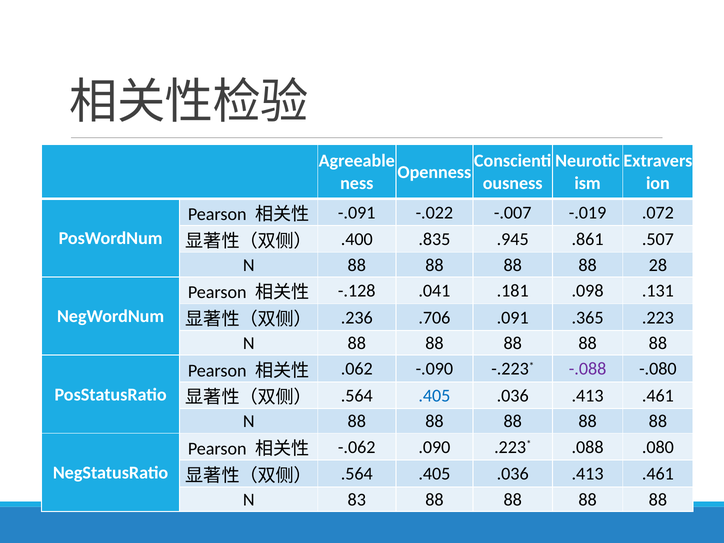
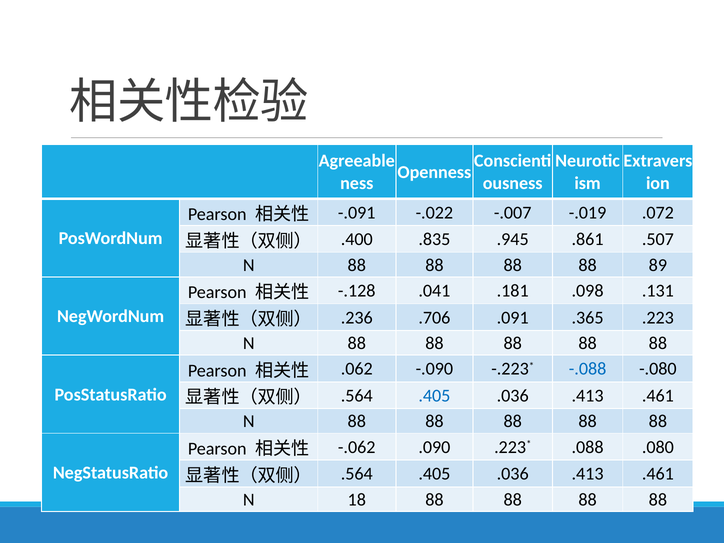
28: 28 -> 89
-.088 colour: purple -> blue
83: 83 -> 18
